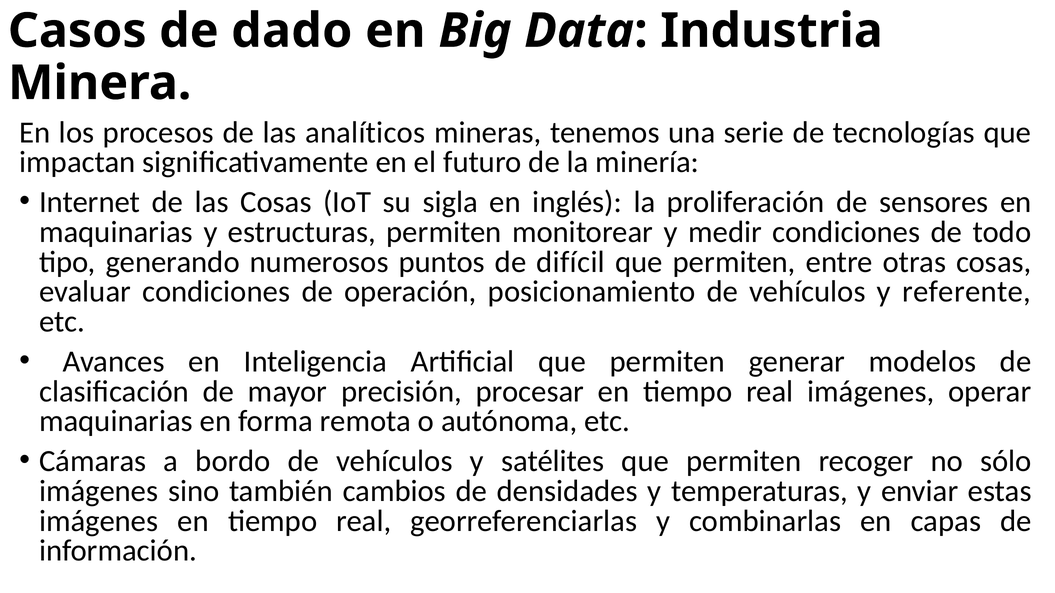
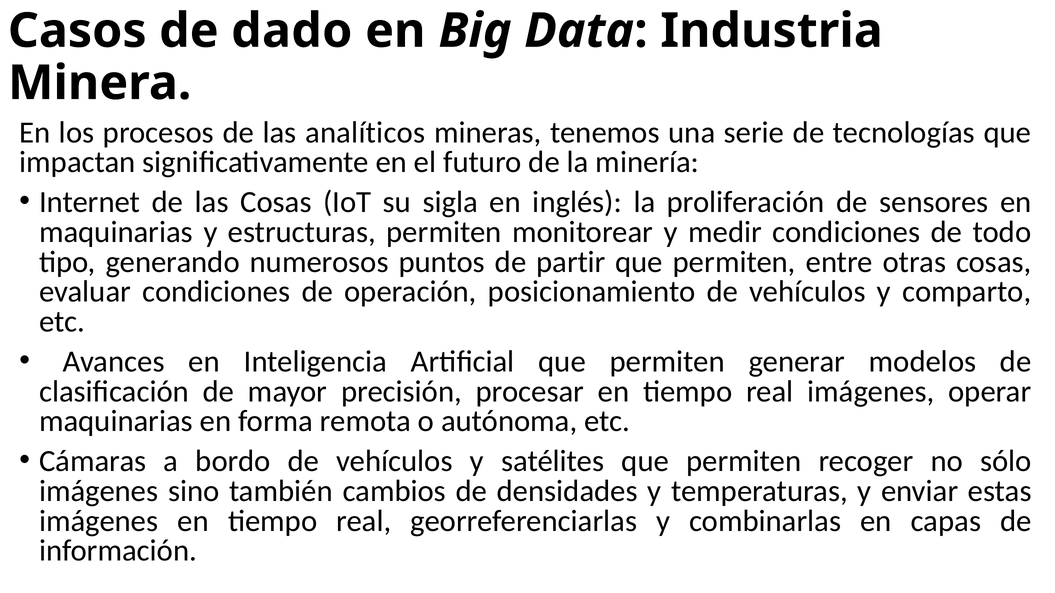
difícil: difícil -> partir
referente: referente -> comparto
